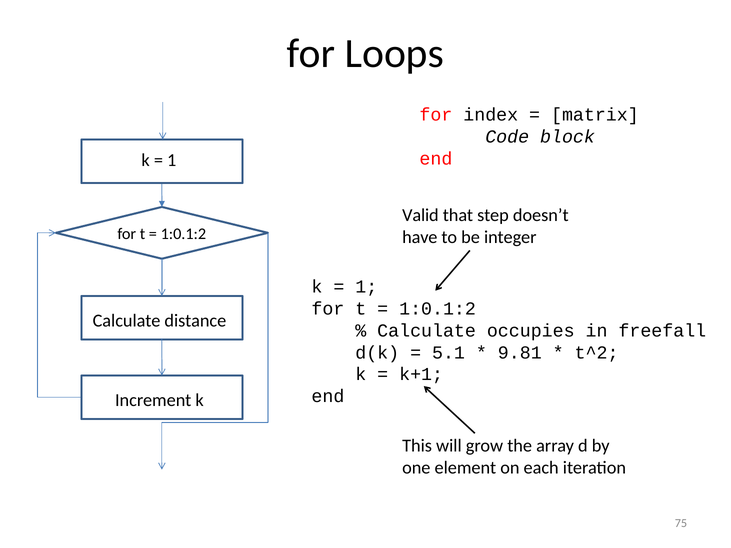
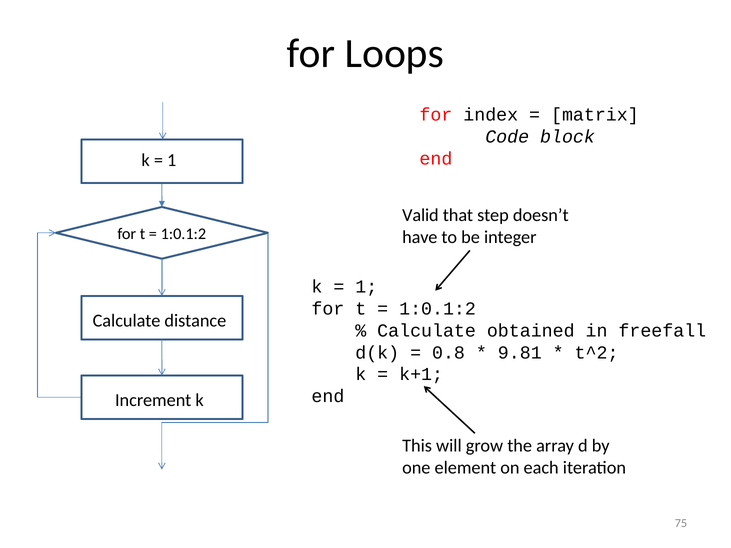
occupies: occupies -> obtained
5.1: 5.1 -> 0.8
